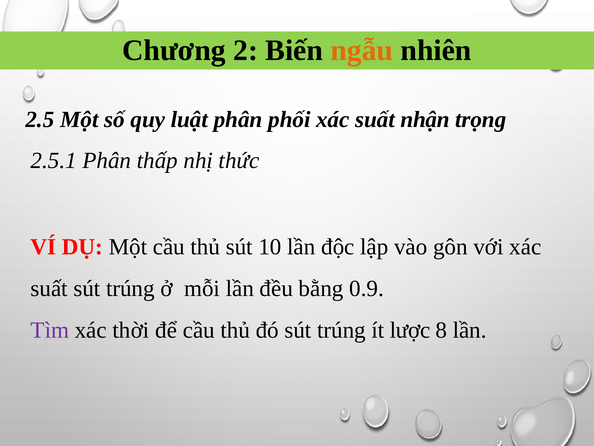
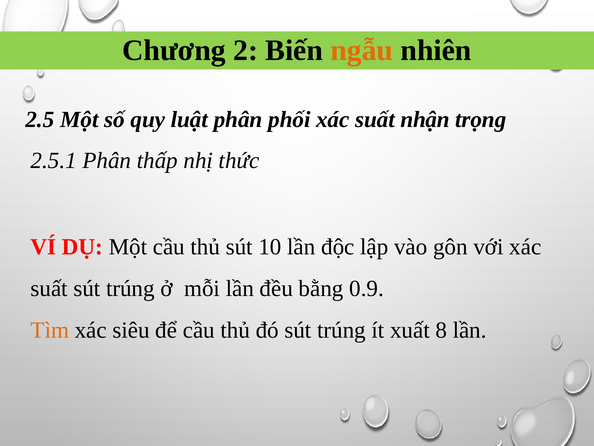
Tìm colour: purple -> orange
thời: thời -> siêu
lược: lược -> xuất
